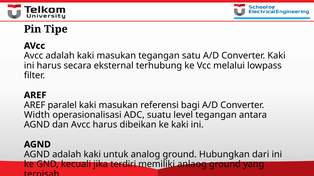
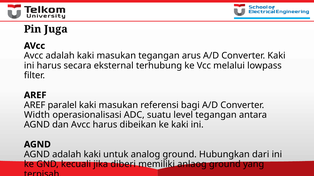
Tipe: Tipe -> Juga
satu: satu -> arus
terdiri: terdiri -> diberi
